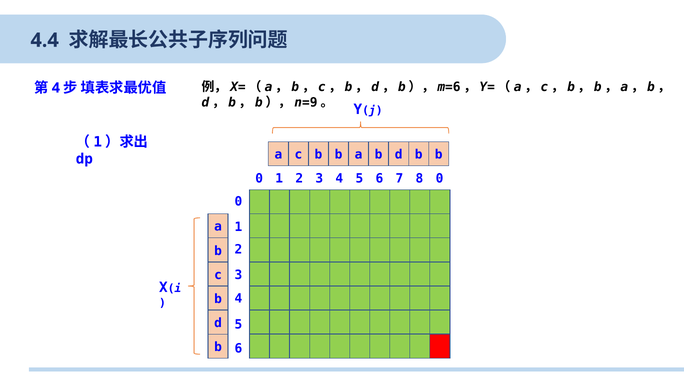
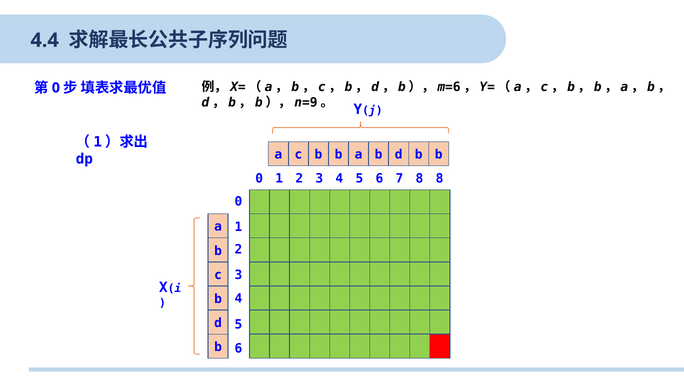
4 at (56, 88): 4 -> 0
8 0: 0 -> 8
